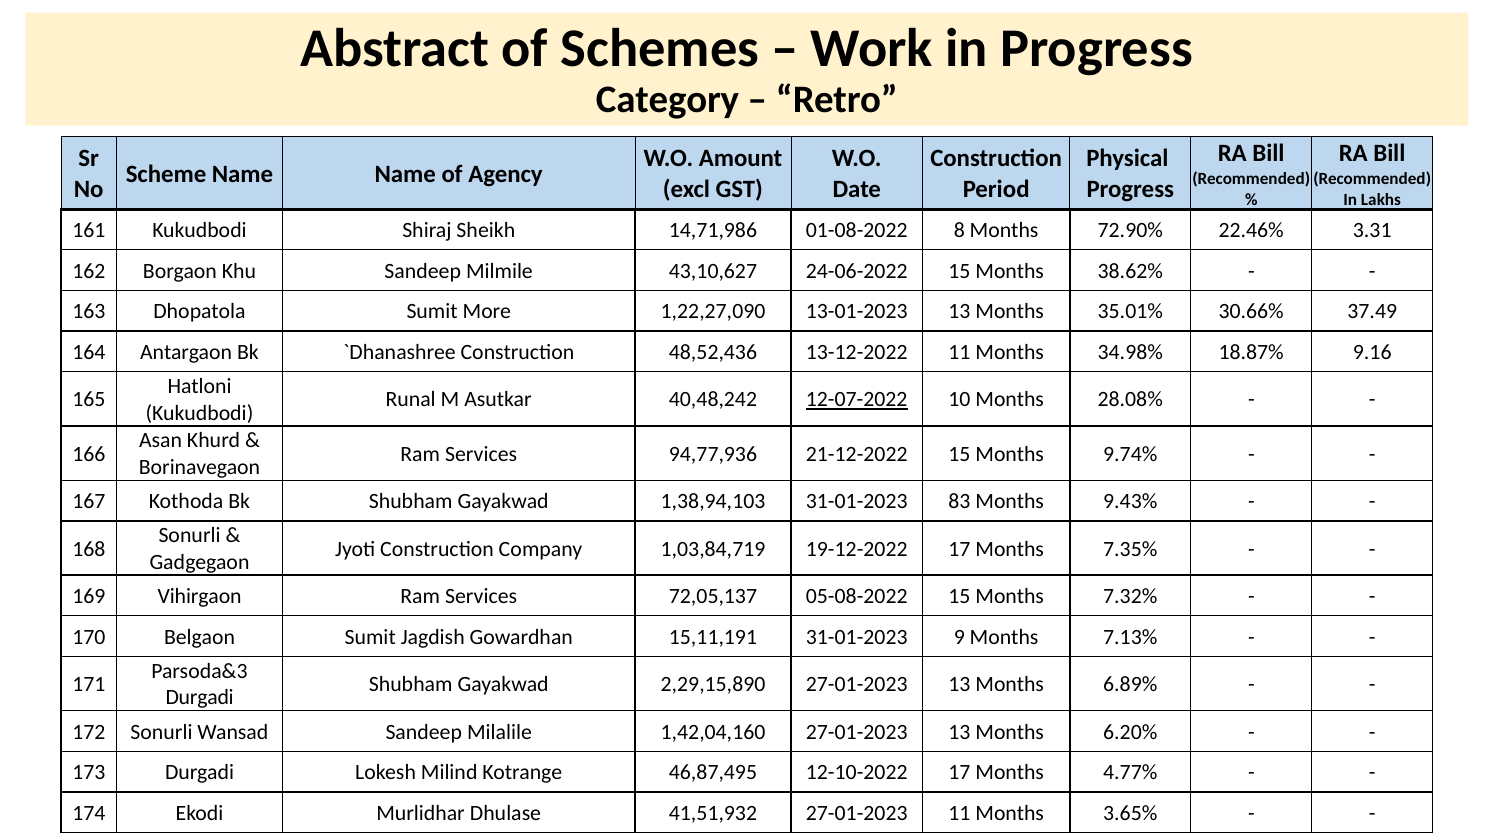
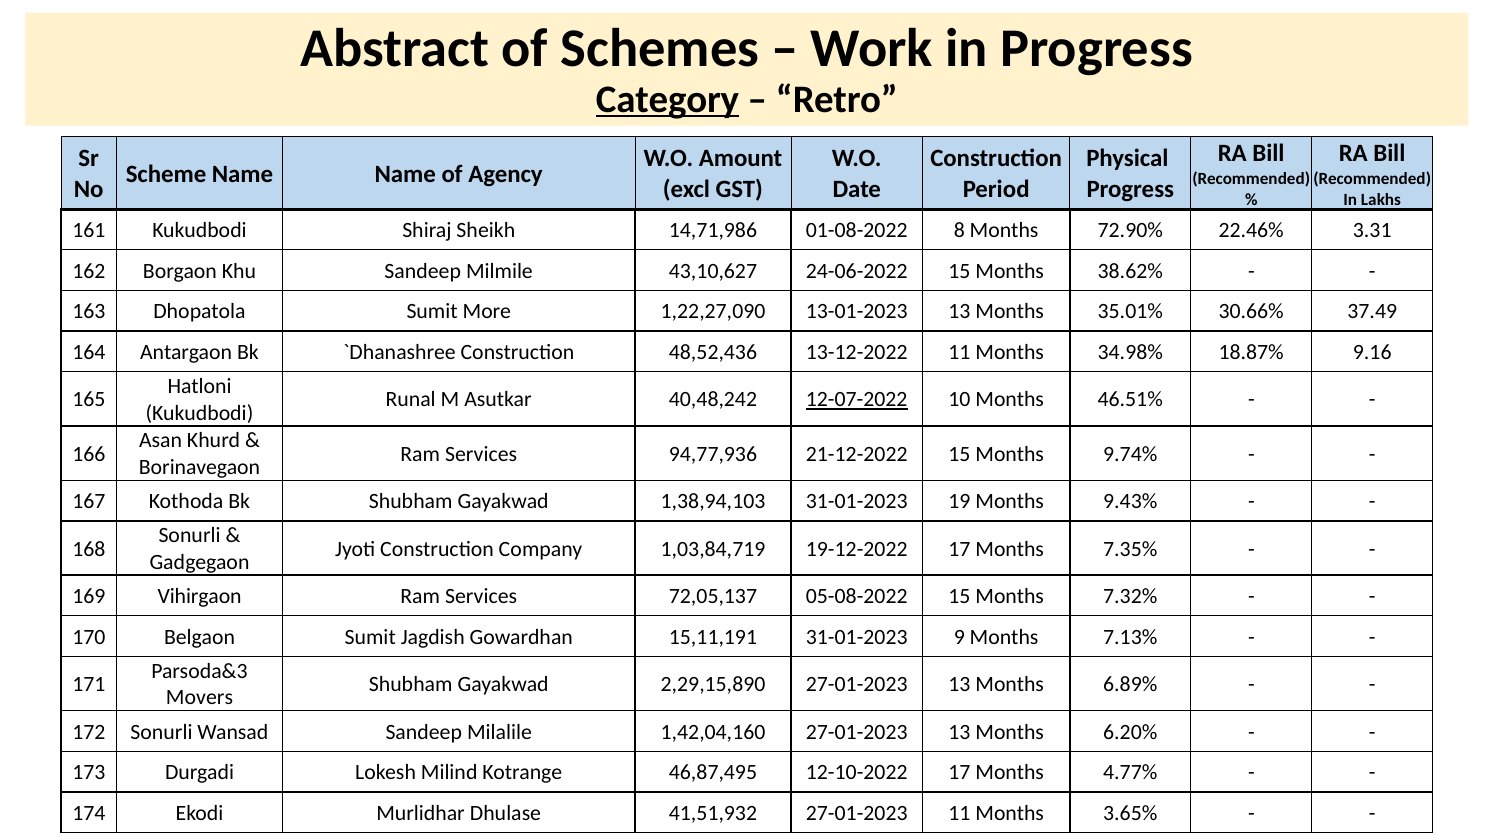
Category underline: none -> present
28.08%: 28.08% -> 46.51%
83: 83 -> 19
Durgadi at (200, 698): Durgadi -> Movers
